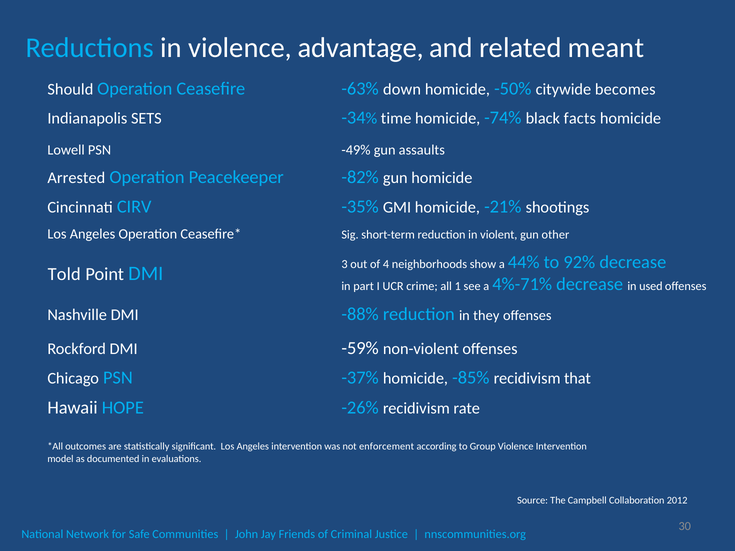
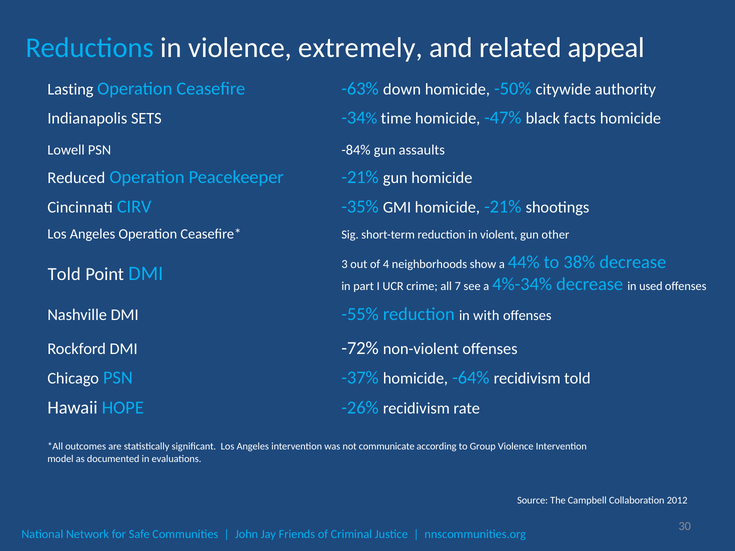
advantage: advantage -> extremely
meant: meant -> appeal
Should: Should -> Lasting
becomes: becomes -> authority
-74%: -74% -> -47%
-49%: -49% -> -84%
Arrested: Arrested -> Reduced
Peacekeeper -82%: -82% -> -21%
92%: 92% -> 38%
1: 1 -> 7
4%-71%: 4%-71% -> 4%-34%
-88%: -88% -> -55%
they: they -> with
-59%: -59% -> -72%
-85%: -85% -> -64%
recidivism that: that -> told
enforcement: enforcement -> communicate
